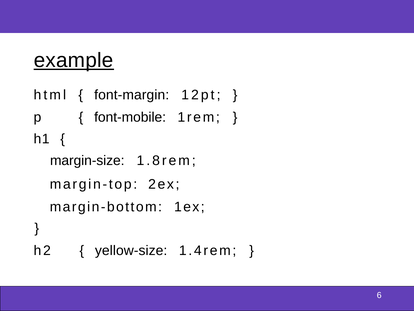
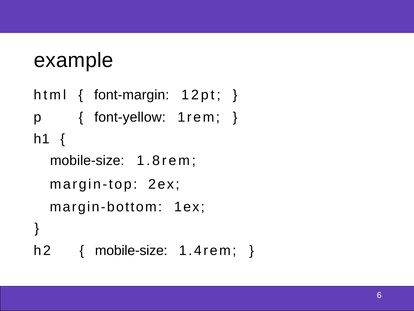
example underline: present -> none
font-mobile: font-mobile -> font-yellow
margin-size at (87, 160): margin-size -> mobile-size
yellow-size at (131, 250): yellow-size -> mobile-size
